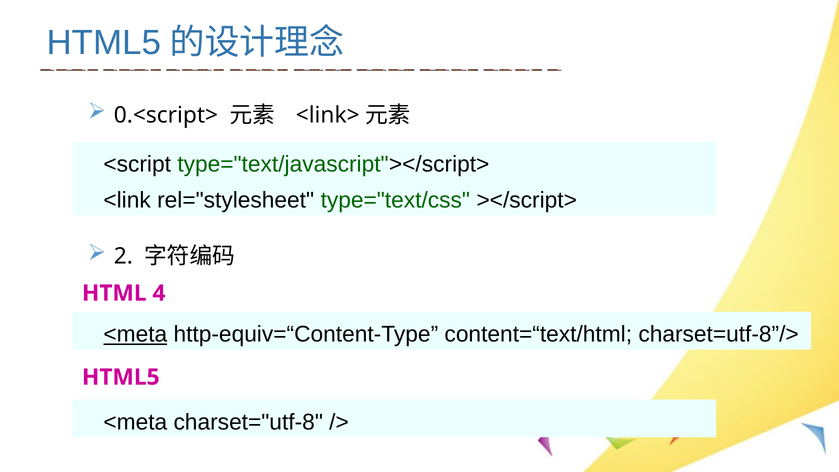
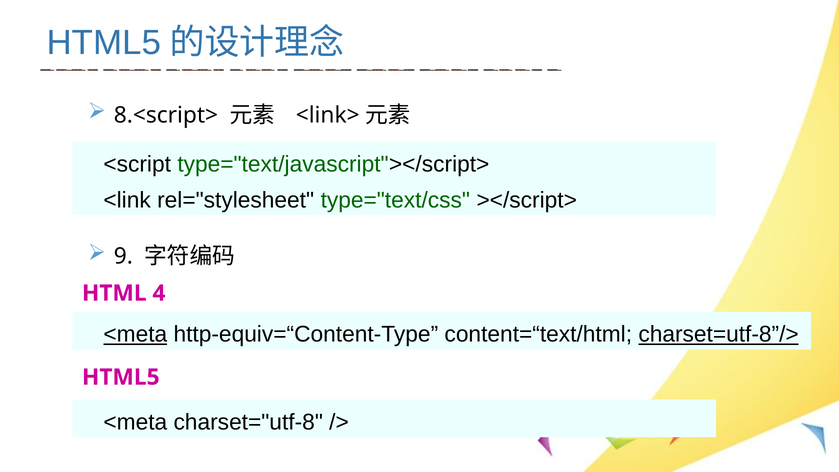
0.<script>: 0.<script> -> 8.<script>
2: 2 -> 9
charset=utf-8”/> underline: none -> present
